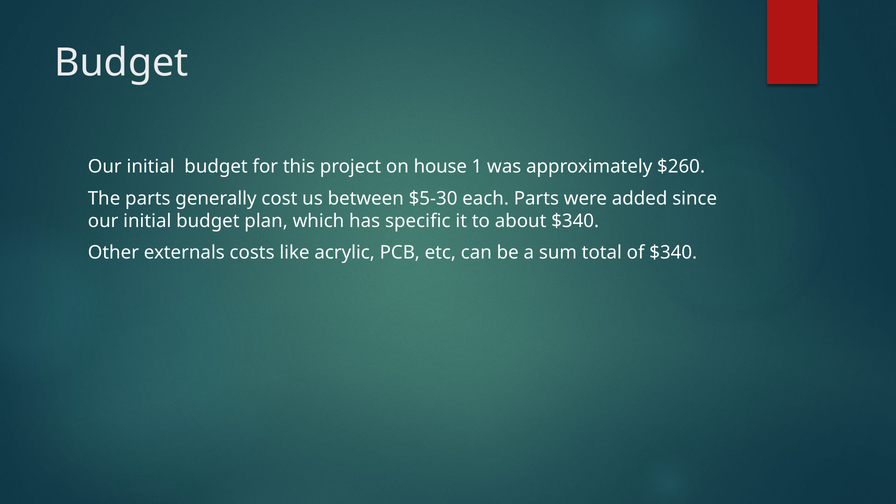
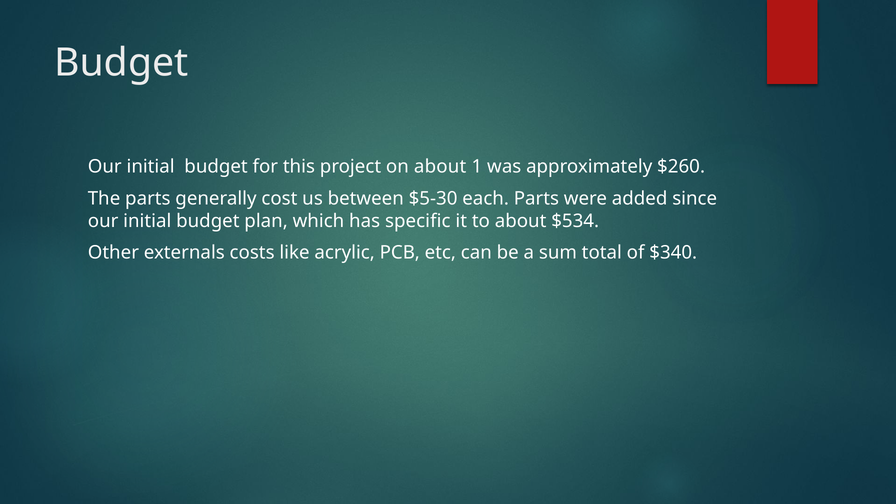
on house: house -> about
about $340: $340 -> $534
